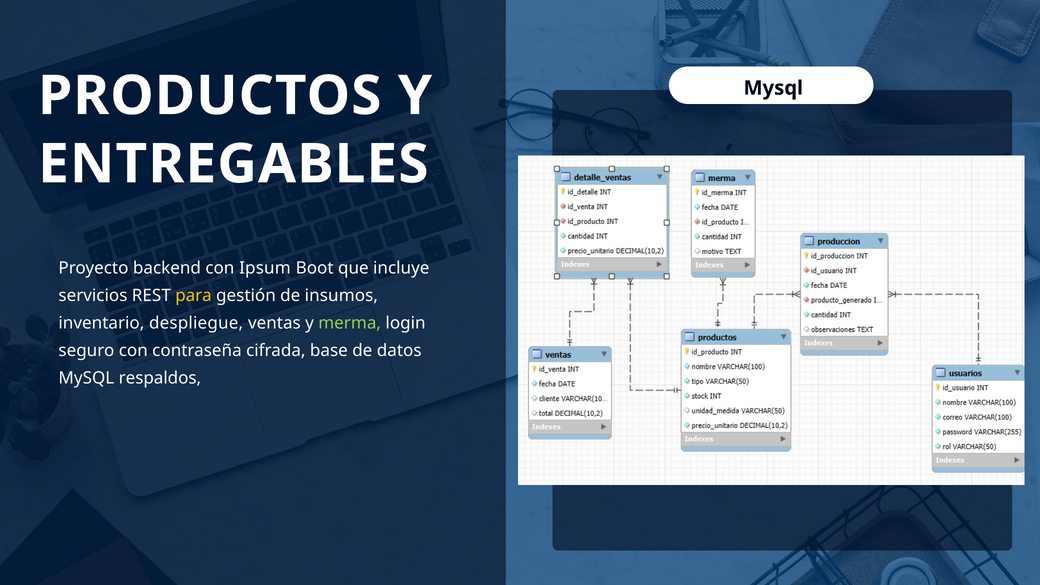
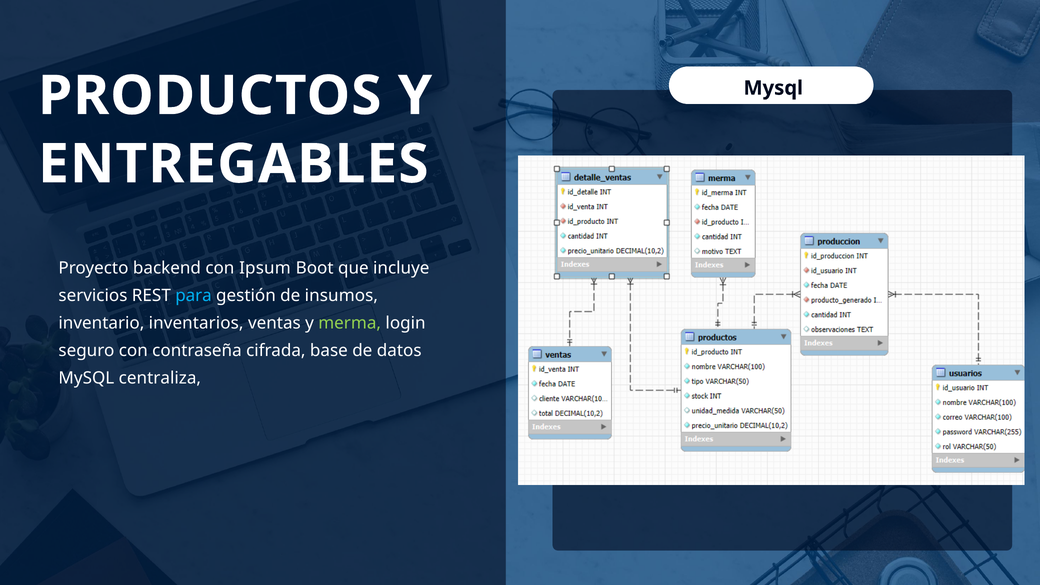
para colour: yellow -> light blue
despliegue: despliegue -> inventarios
respaldos: respaldos -> centraliza
